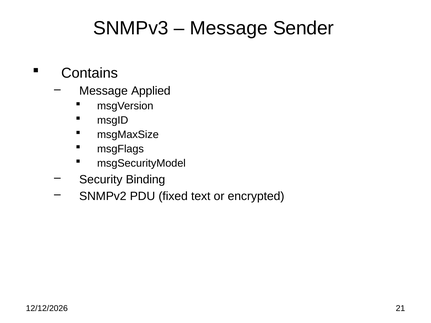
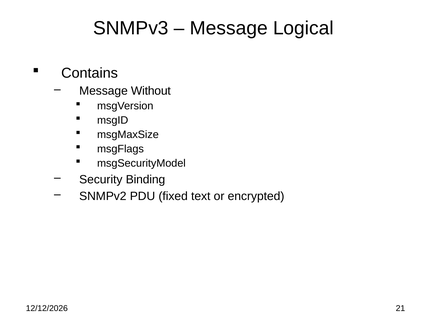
Sender: Sender -> Logical
Applied: Applied -> Without
